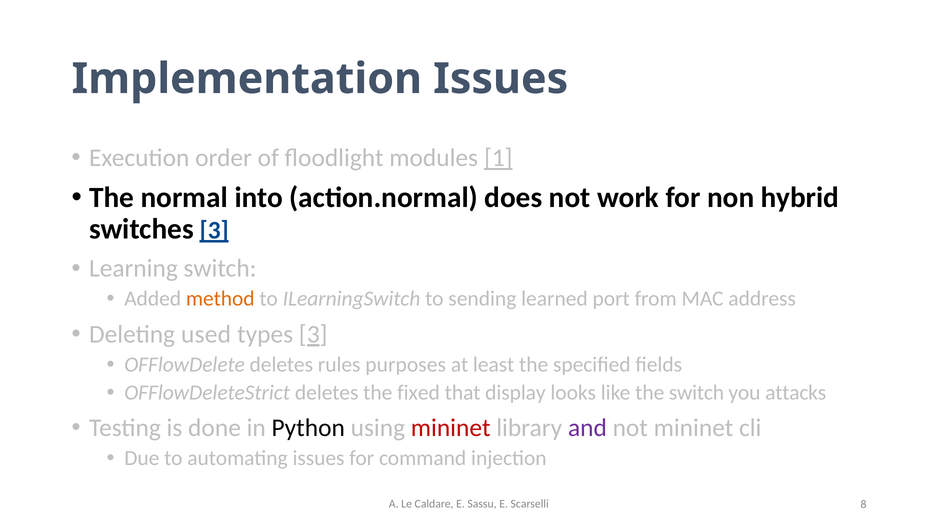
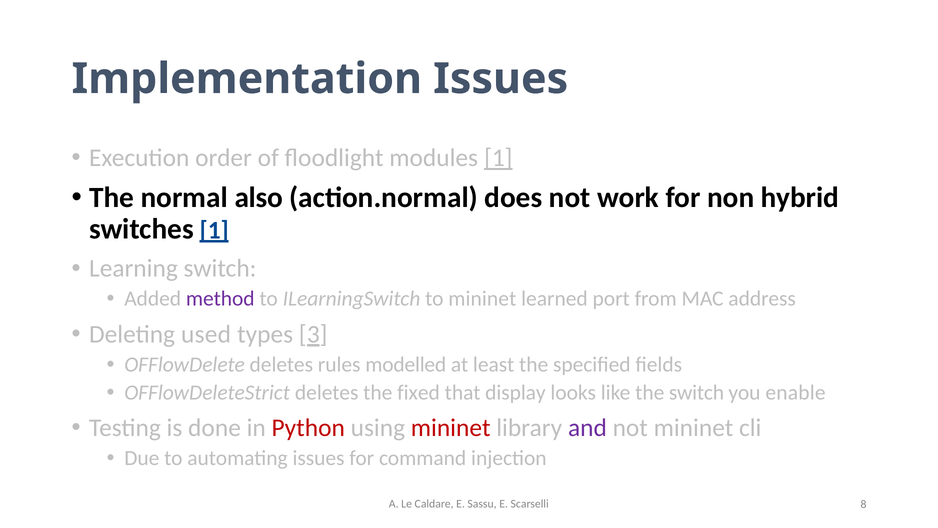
into: into -> also
switches 3: 3 -> 1
method colour: orange -> purple
to sending: sending -> mininet
purposes: purposes -> modelled
attacks: attacks -> enable
Python colour: black -> red
